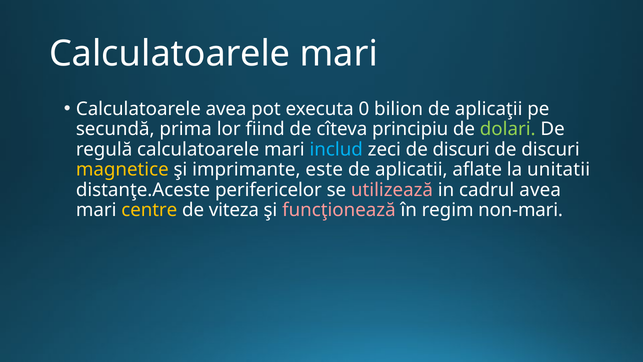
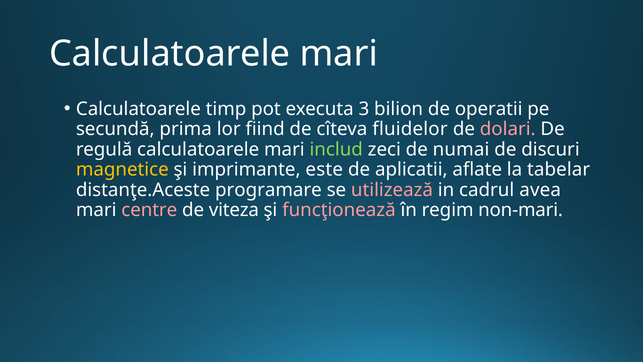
Calculatoarele avea: avea -> timp
0: 0 -> 3
aplicaţii: aplicaţii -> operatii
principiu: principiu -> fluidelor
dolari colour: light green -> pink
includ colour: light blue -> light green
zeci de discuri: discuri -> numai
unitatii: unitatii -> tabelar
perifericelor: perifericelor -> programare
centre colour: yellow -> pink
